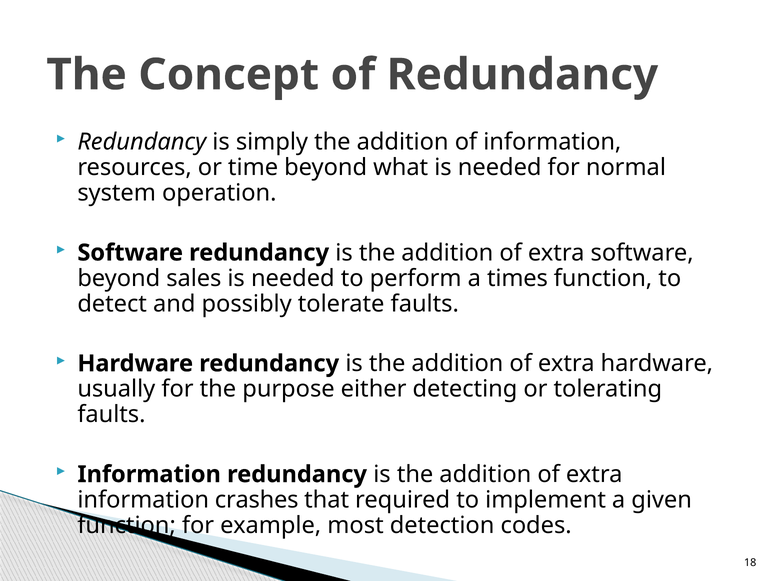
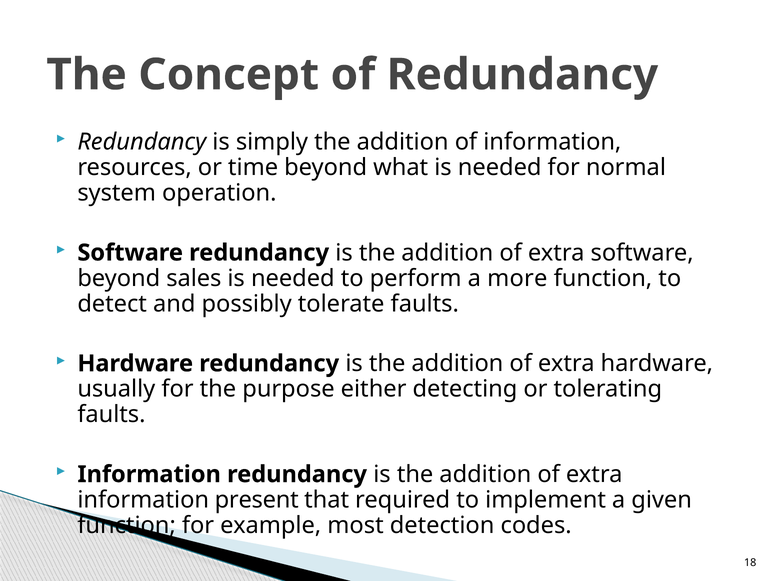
times: times -> more
crashes: crashes -> present
